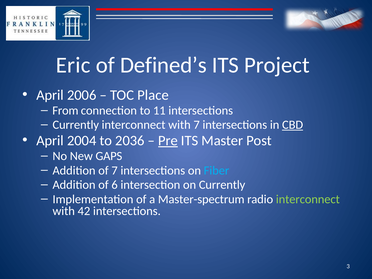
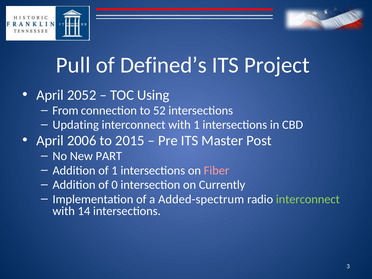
Eric: Eric -> Pull
2006: 2006 -> 2052
Place: Place -> Using
11: 11 -> 52
Currently at (76, 125): Currently -> Updating
with 7: 7 -> 1
CBD underline: present -> none
2004: 2004 -> 2006
2036: 2036 -> 2015
Pre underline: present -> none
GAPS: GAPS -> PART
of 7: 7 -> 1
Fiber colour: light blue -> pink
6: 6 -> 0
Master-spectrum: Master-spectrum -> Added-spectrum
42: 42 -> 14
